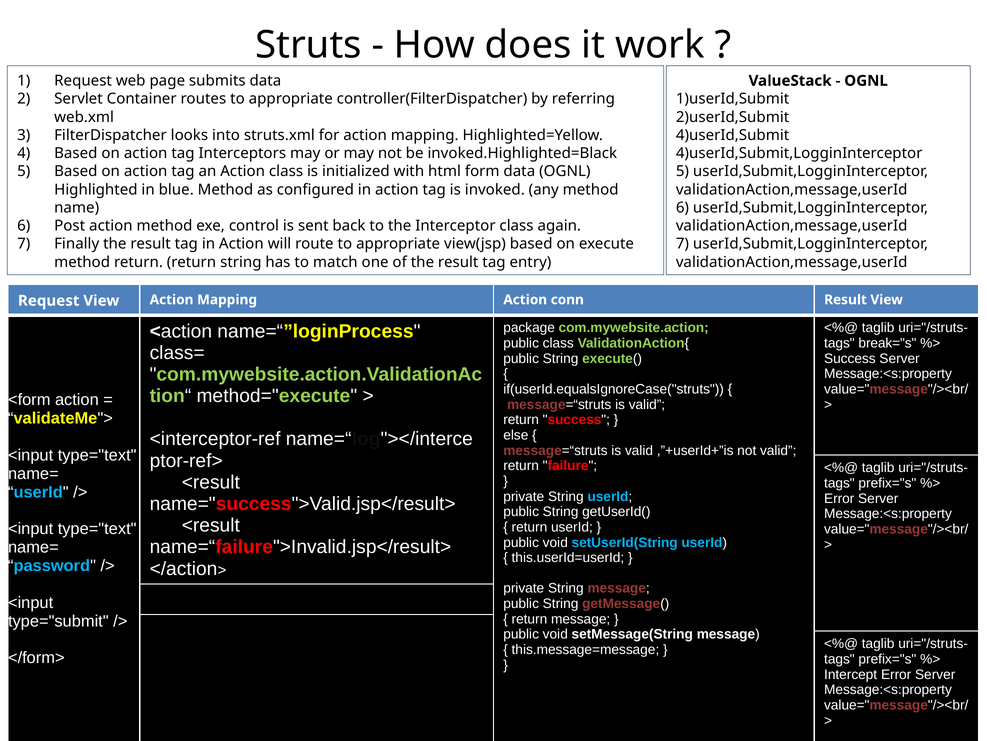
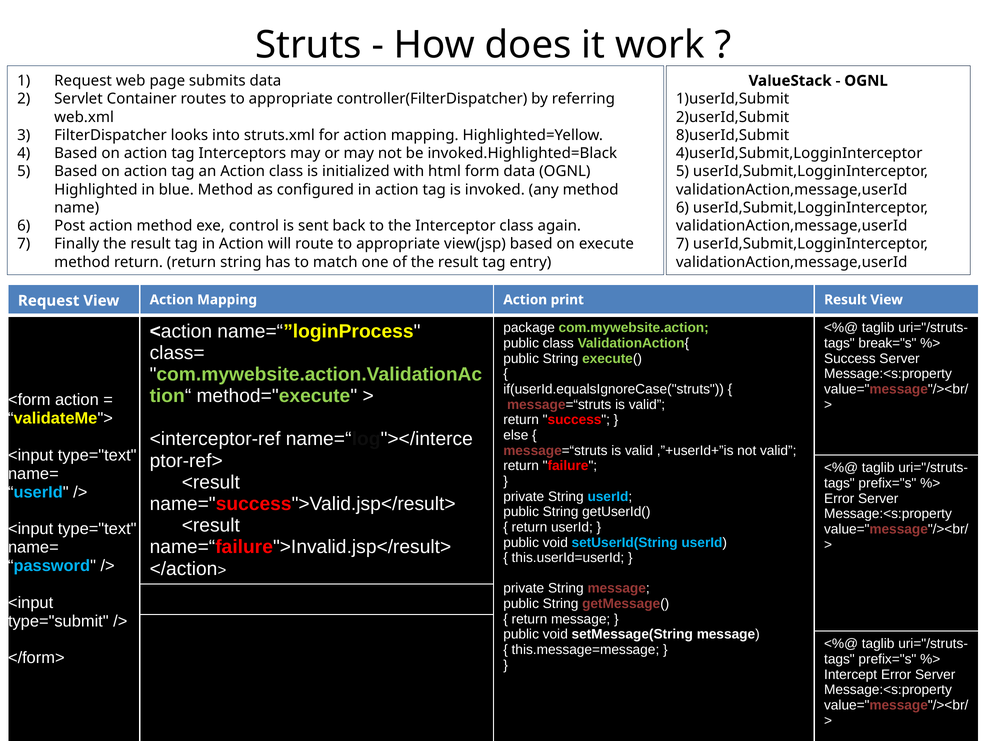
4)userId,Submit: 4)userId,Submit -> 8)userId,Submit
conn: conn -> print
